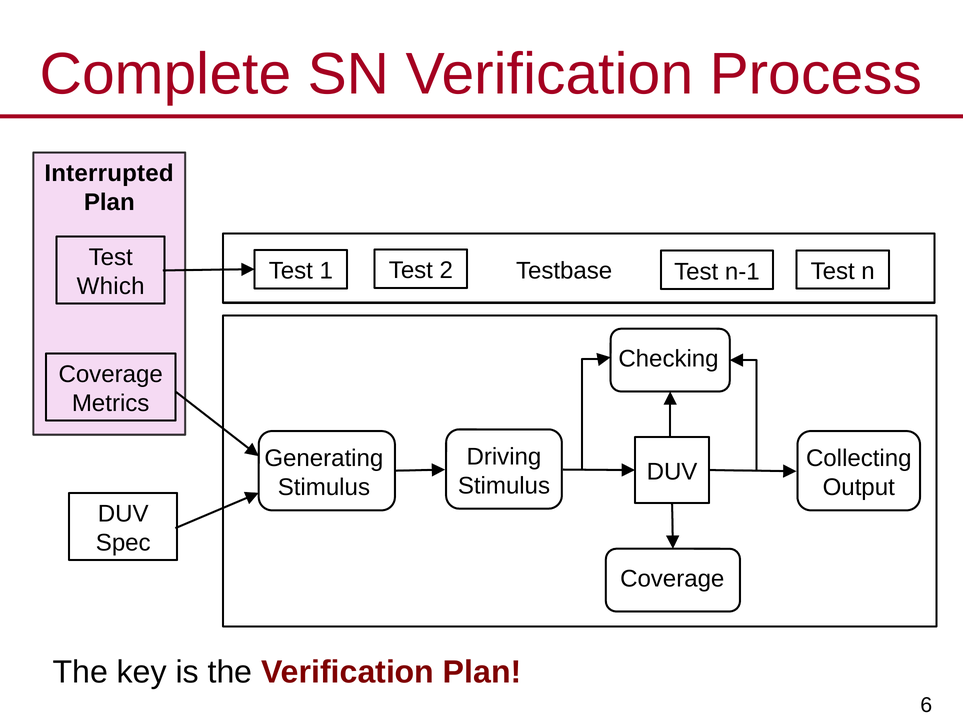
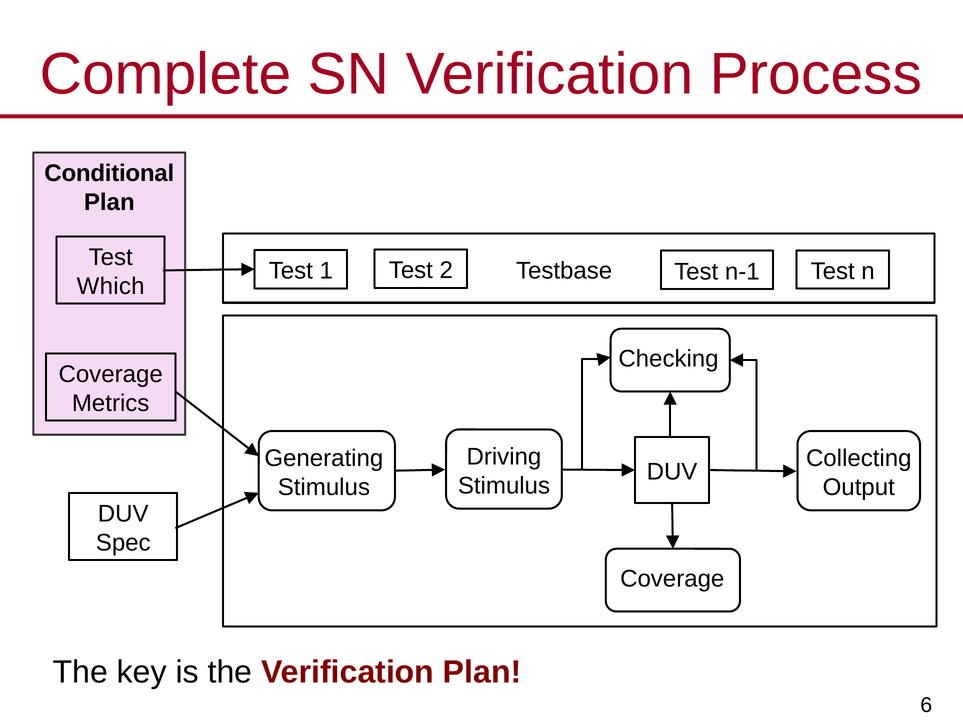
Interrupted: Interrupted -> Conditional
